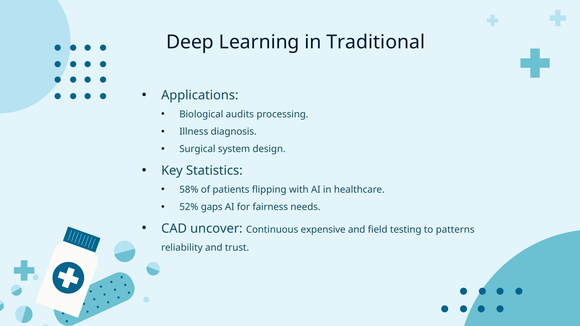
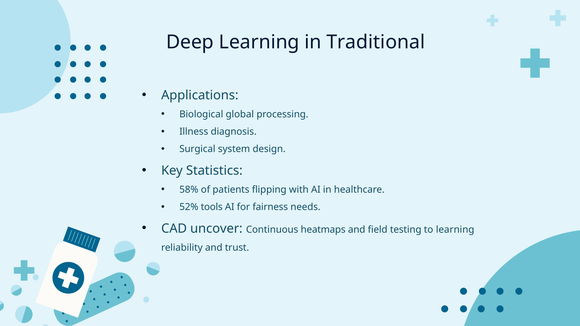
audits: audits -> global
gaps: gaps -> tools
expensive: expensive -> heatmaps
to patterns: patterns -> learning
